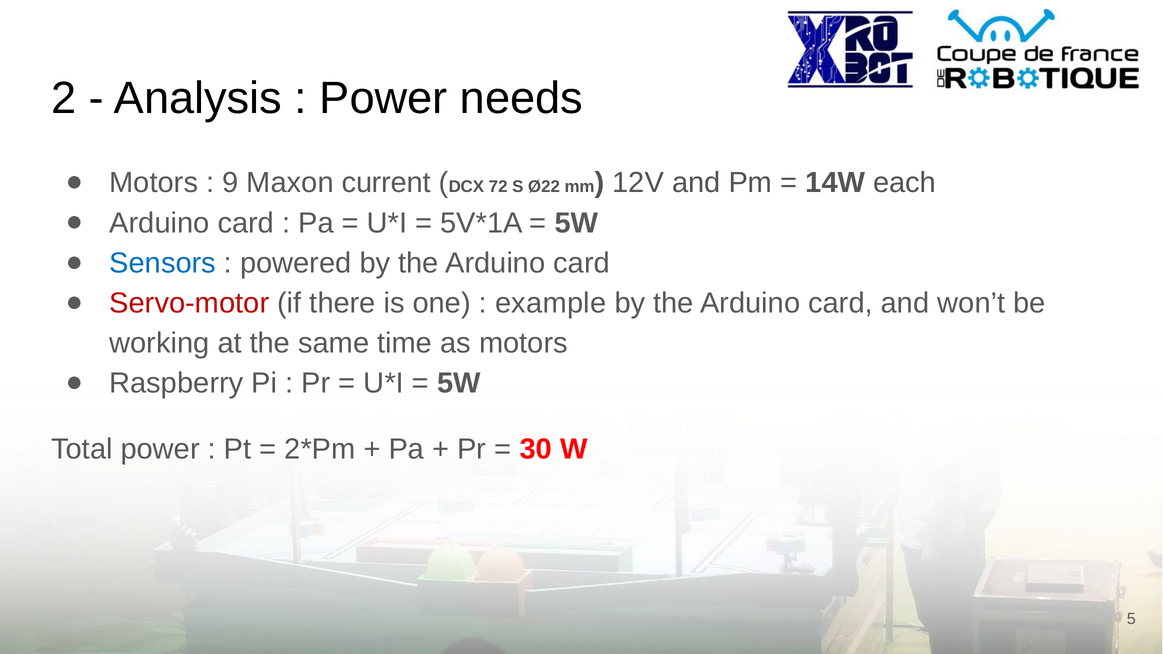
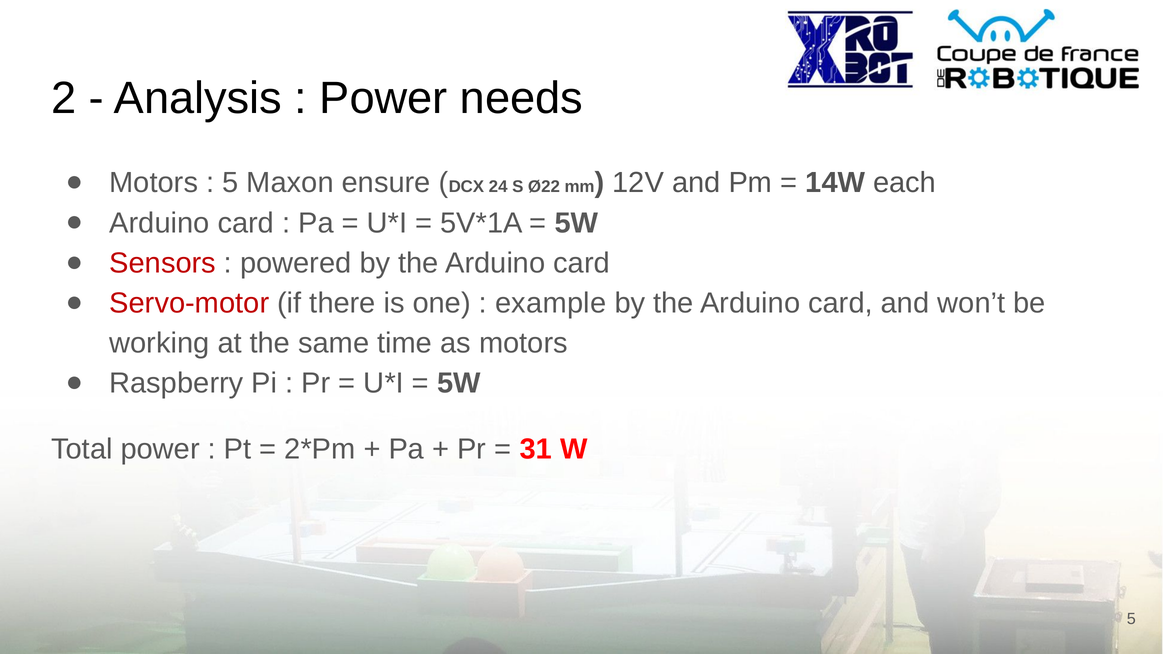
9 at (230, 183): 9 -> 5
current: current -> ensure
72: 72 -> 24
Sensors colour: blue -> red
30: 30 -> 31
